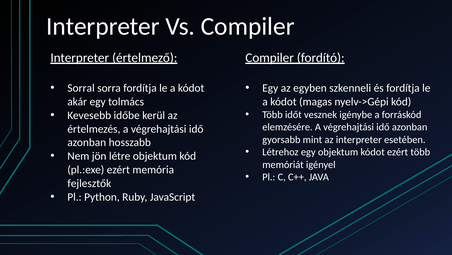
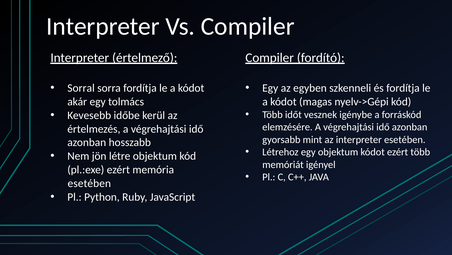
fejlesztők at (89, 183): fejlesztők -> esetében
